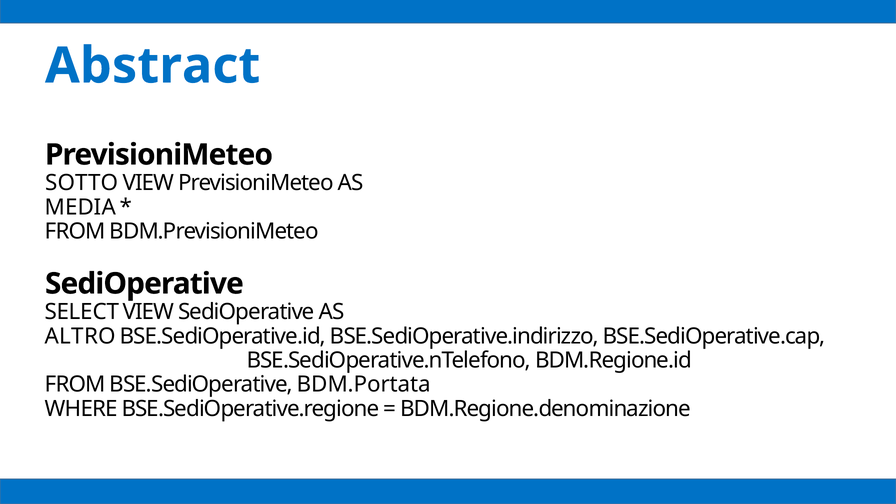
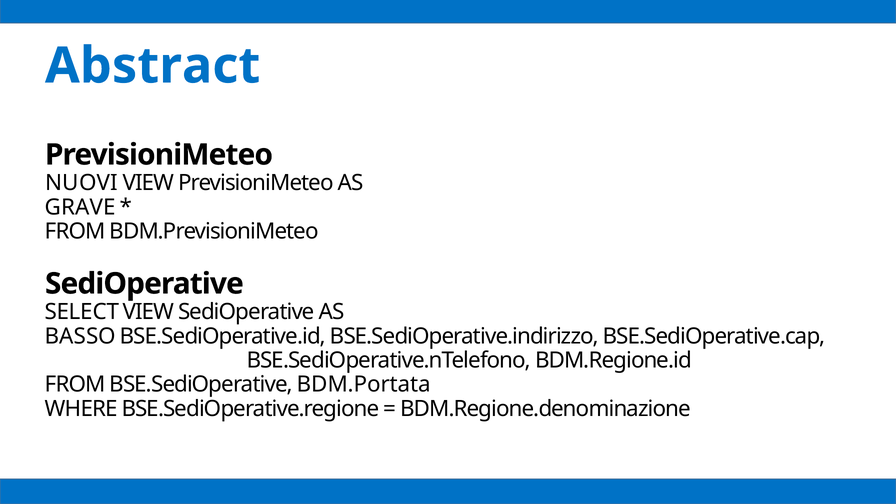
SOTTO: SOTTO -> NUOVI
MEDIA: MEDIA -> GRAVE
ALTRO: ALTRO -> BASSO
